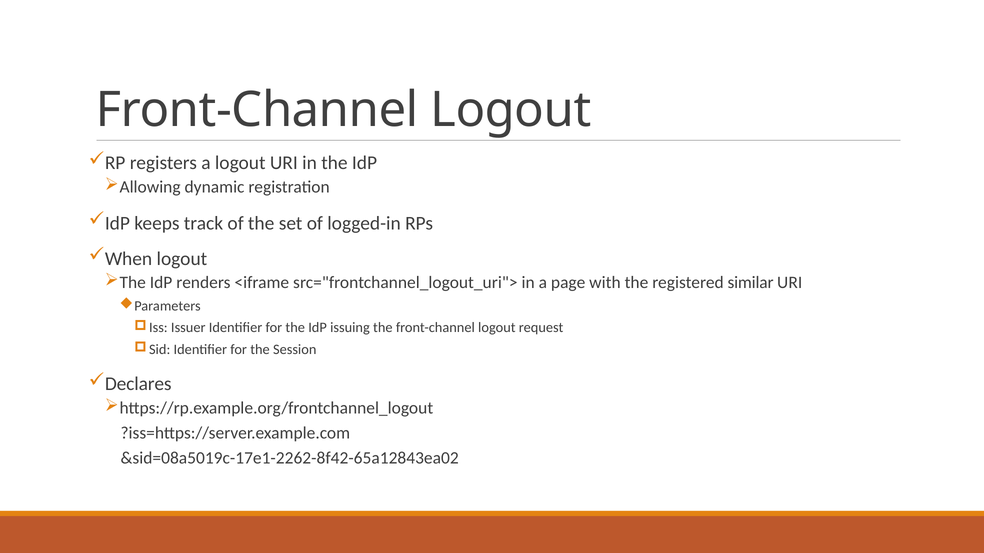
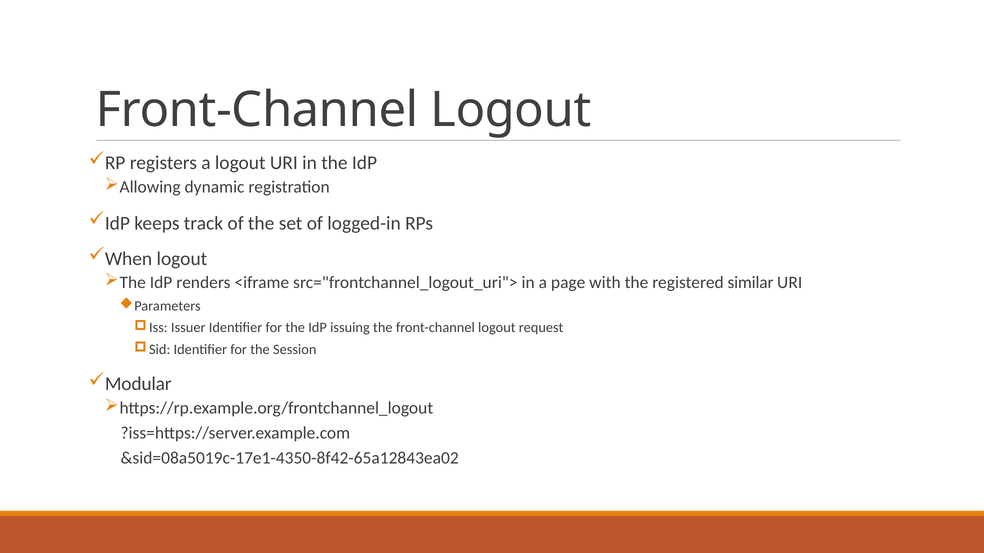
Declares: Declares -> Modular
&sid=08a5019c-17e1-2262-8f42-65a12843ea02: &sid=08a5019c-17e1-2262-8f42-65a12843ea02 -> &sid=08a5019c-17e1-4350-8f42-65a12843ea02
